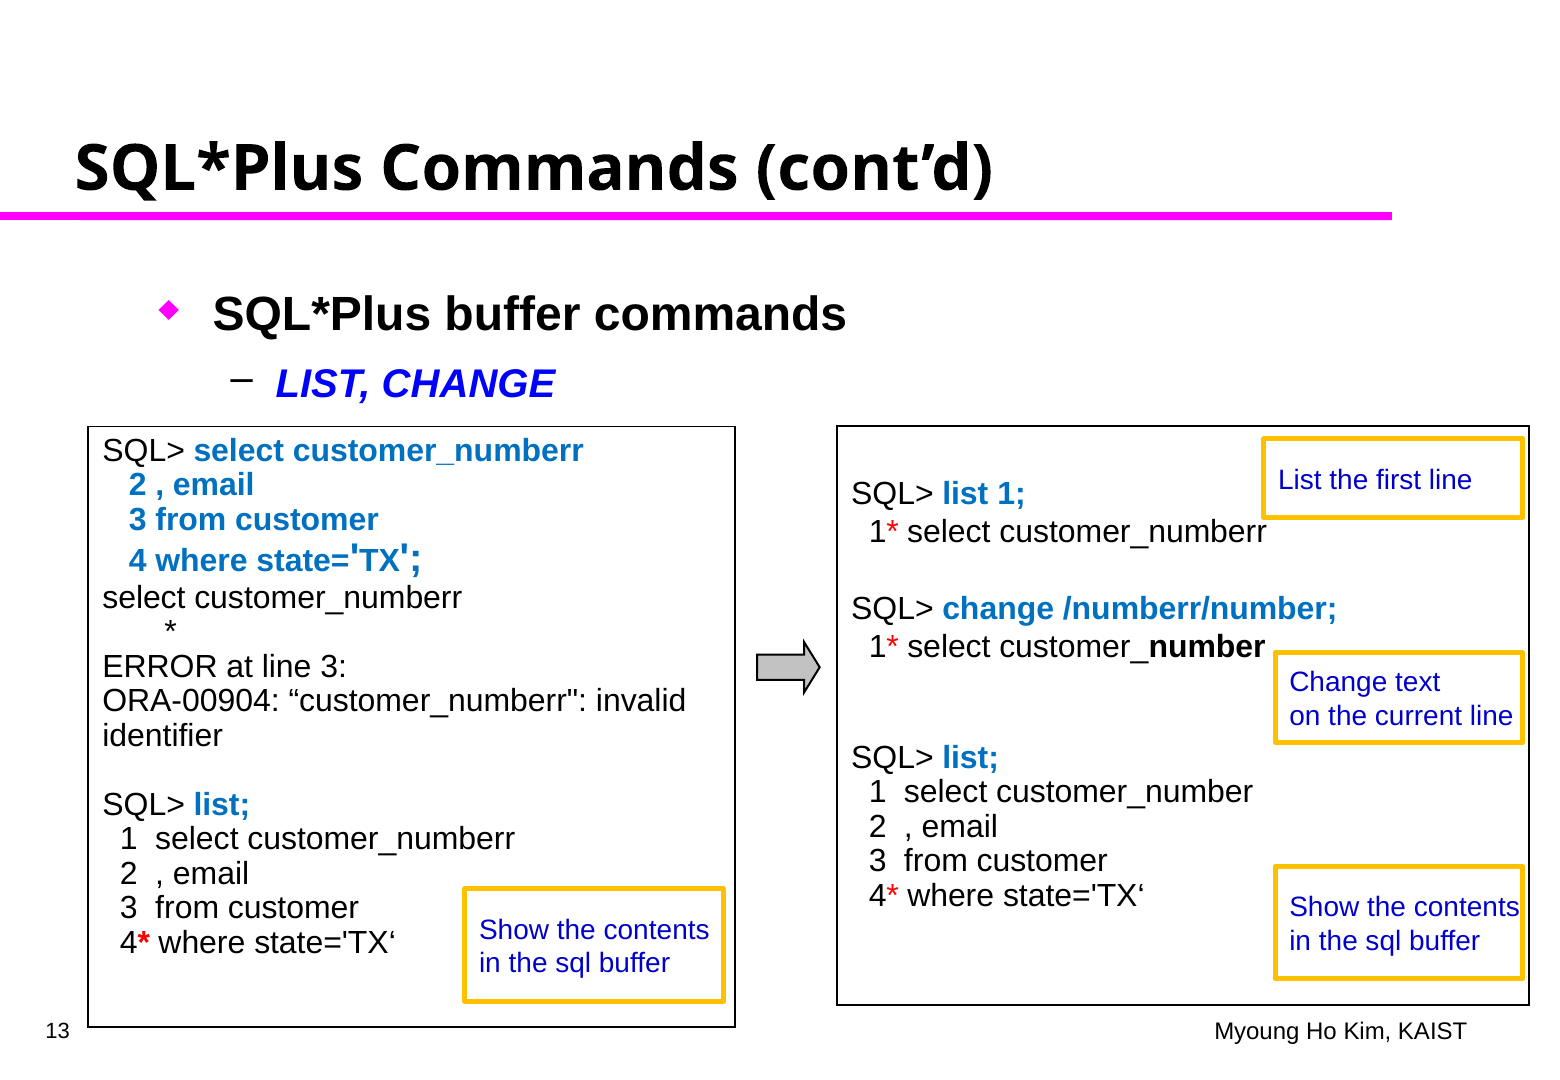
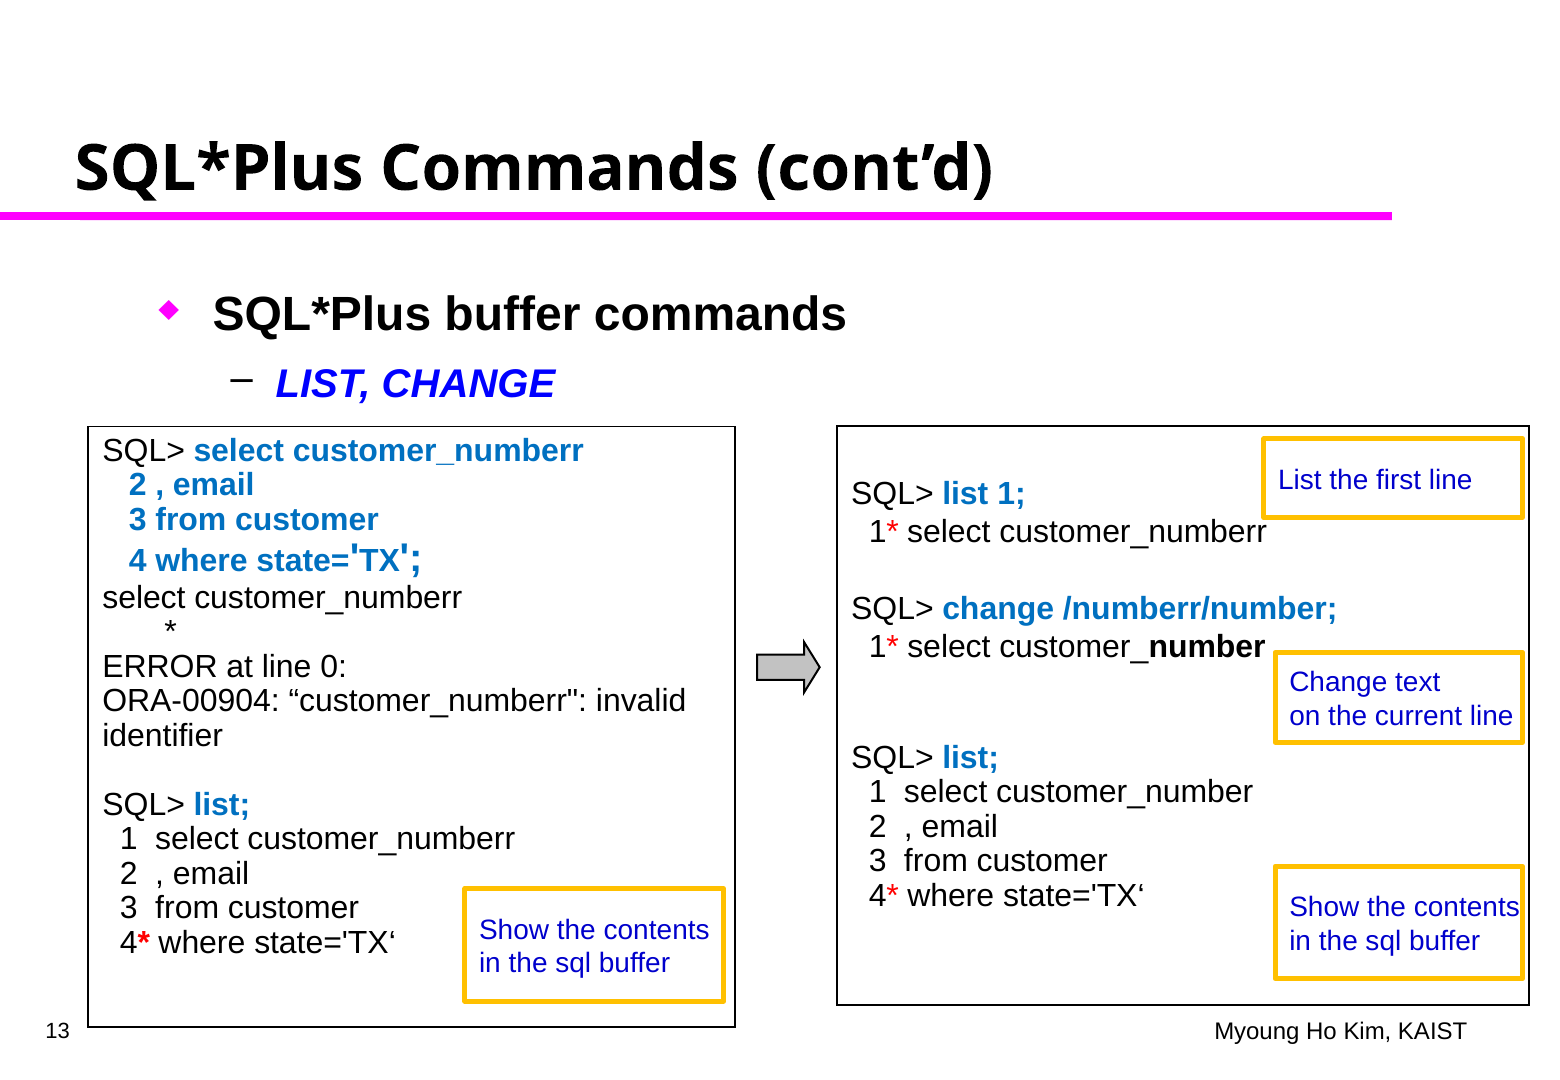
line 3: 3 -> 0
